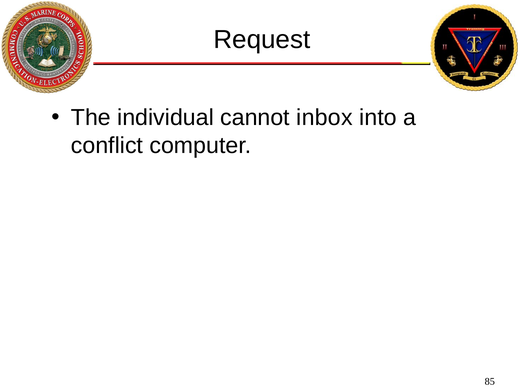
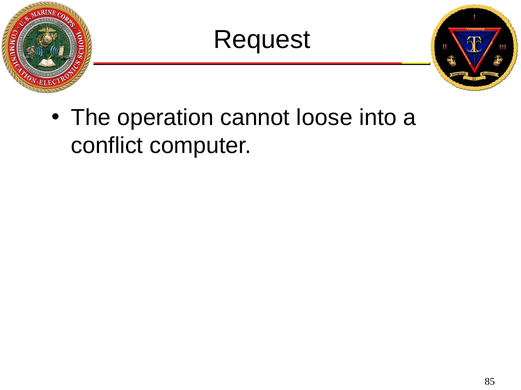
individual: individual -> operation
inbox: inbox -> loose
